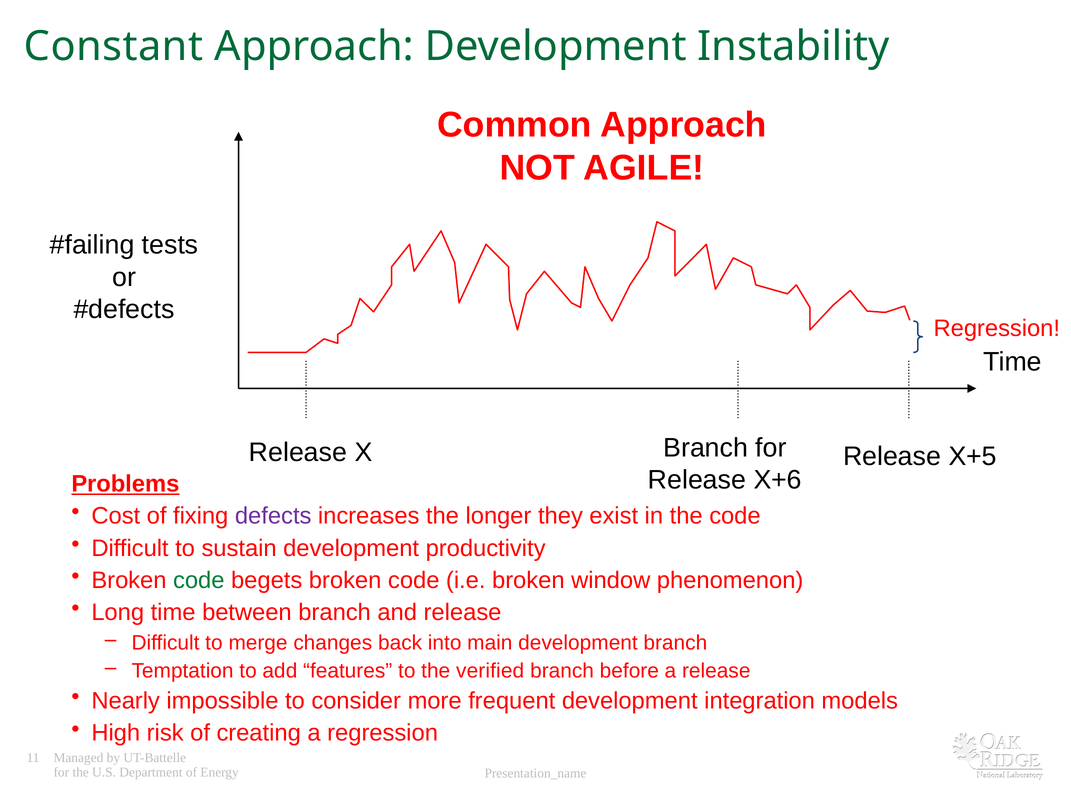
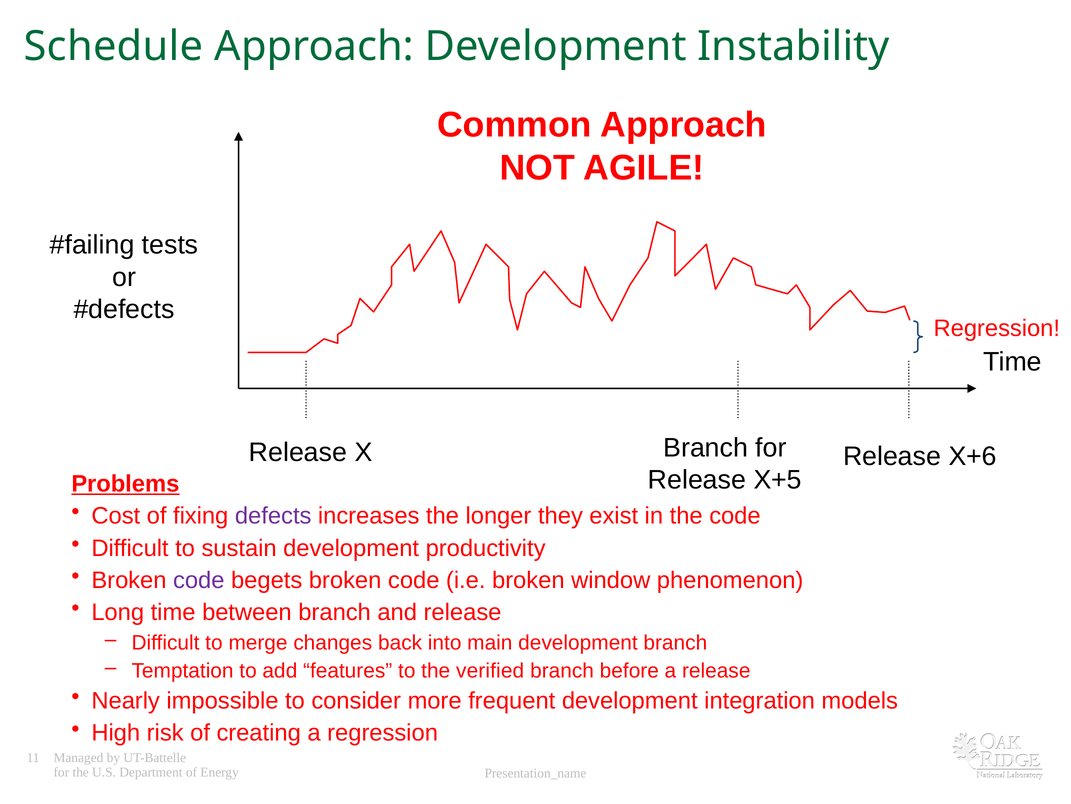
Constant: Constant -> Schedule
X+5: X+5 -> X+6
X+6: X+6 -> X+5
code at (199, 580) colour: green -> purple
